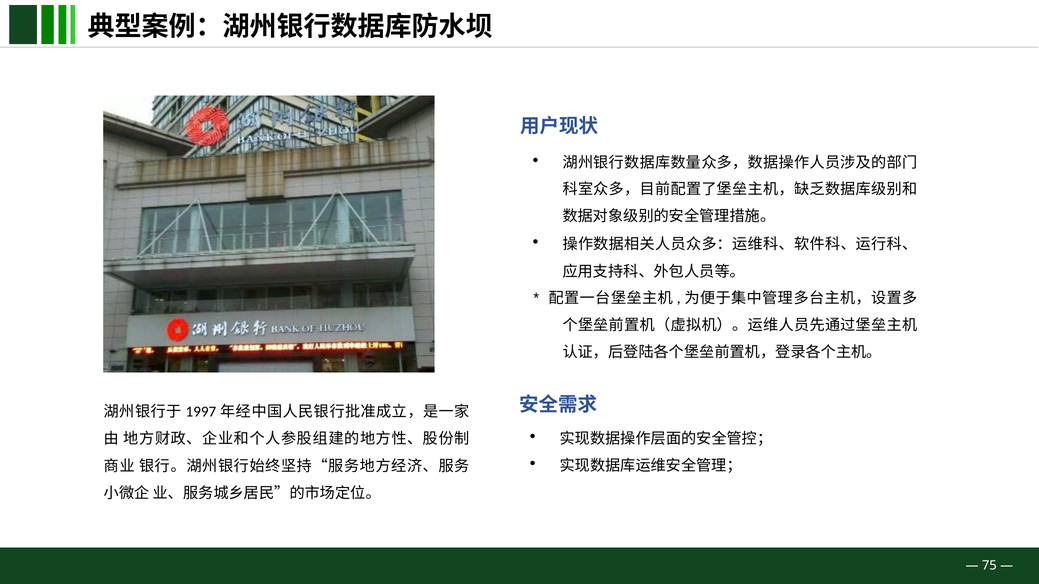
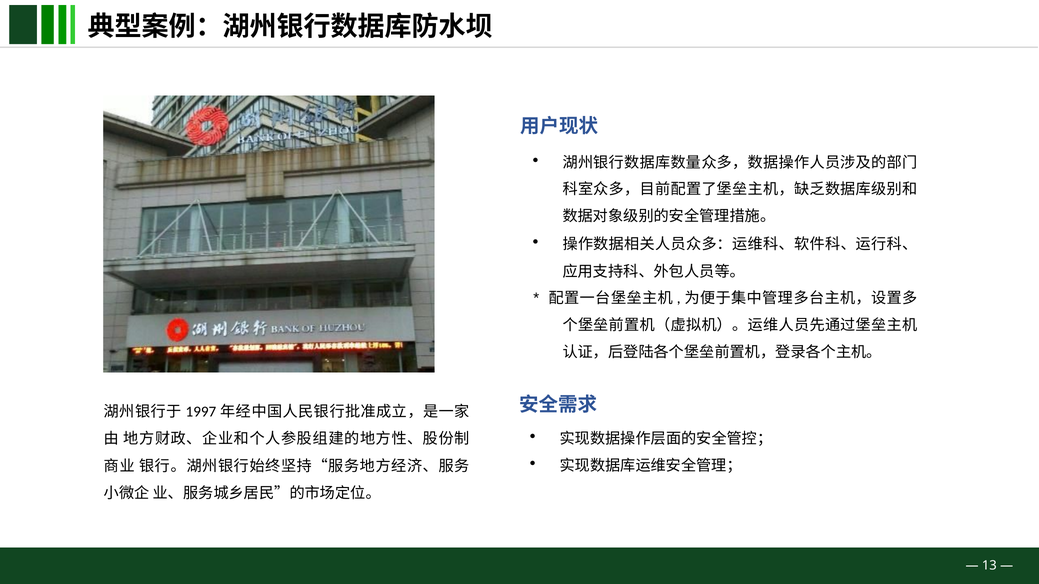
75: 75 -> 13
